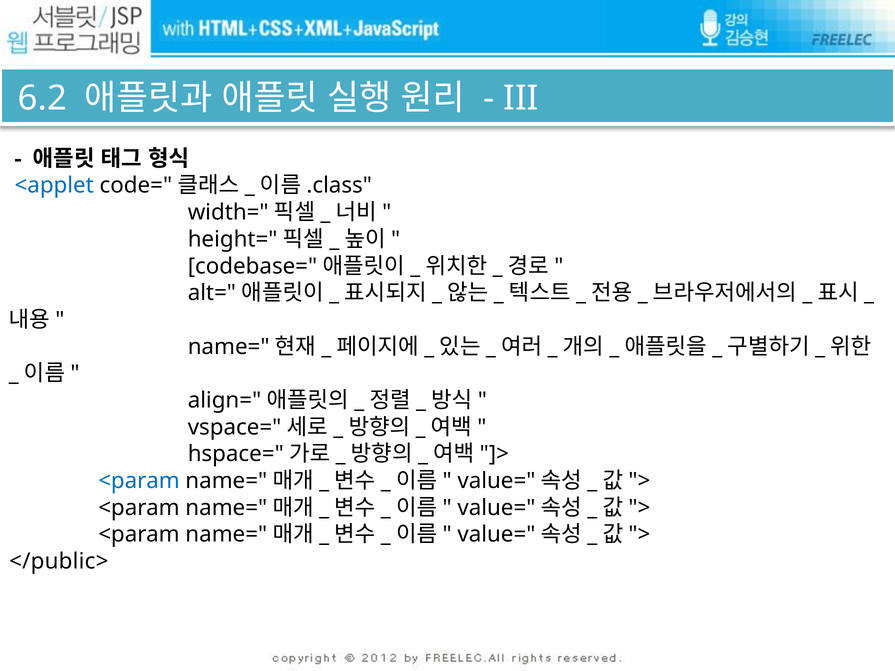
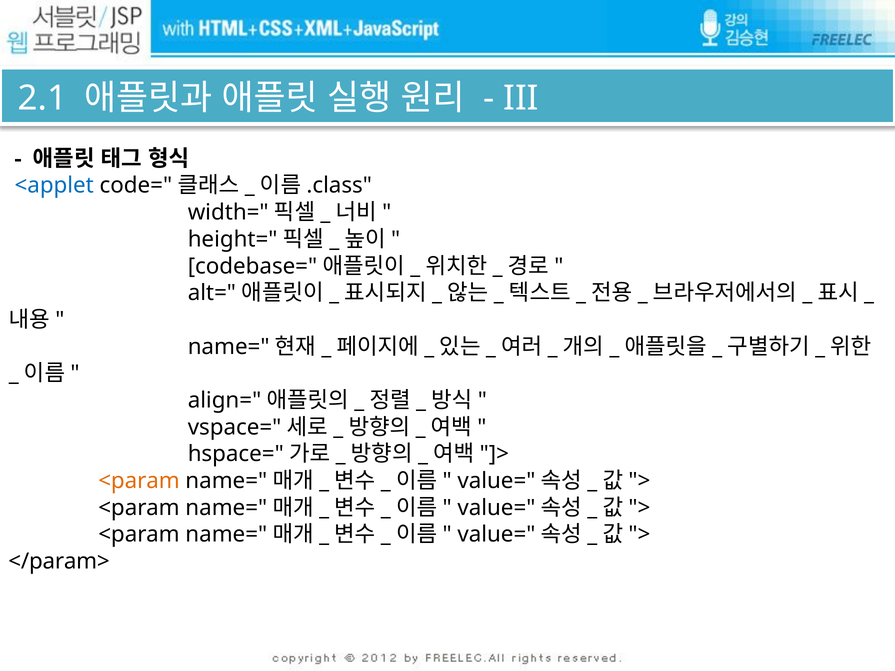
6.2: 6.2 -> 2.1
<param at (139, 481) colour: blue -> orange
</public>: </public> -> </param>
